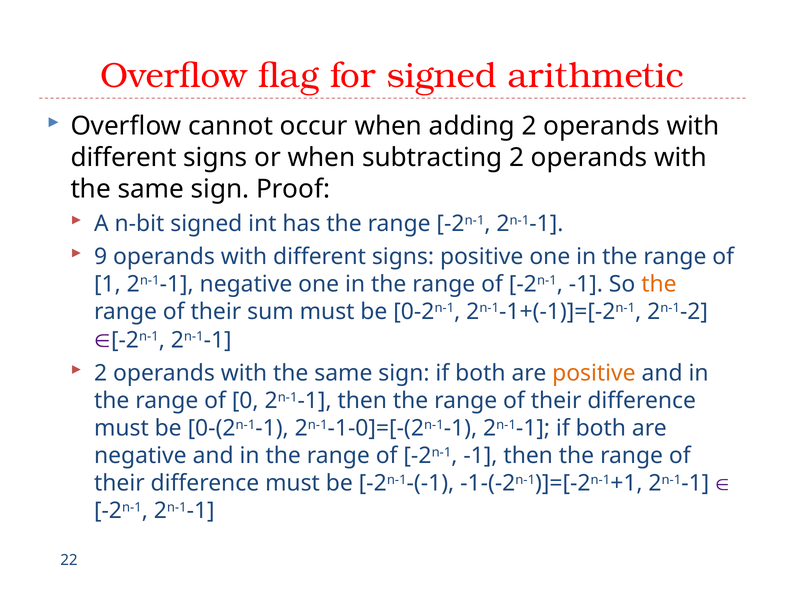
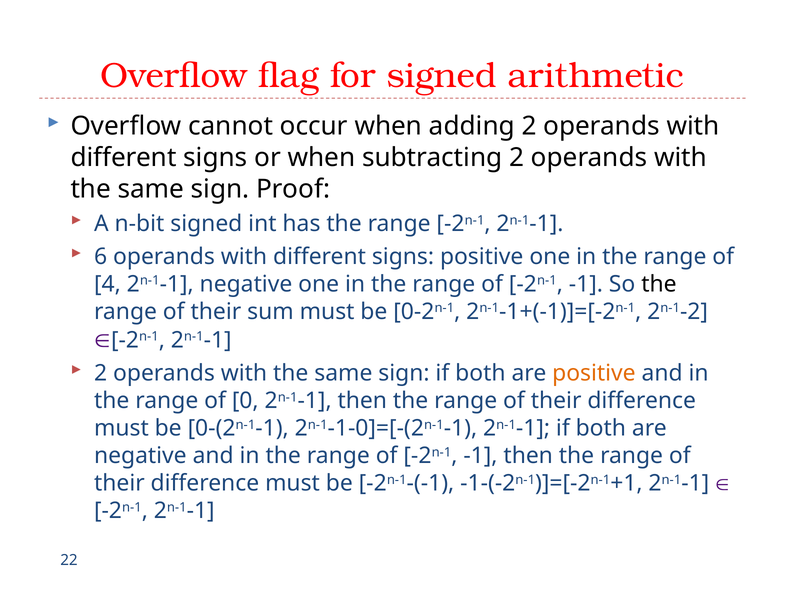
9: 9 -> 6
1: 1 -> 4
the at (659, 284) colour: orange -> black
